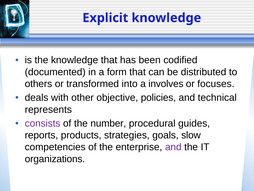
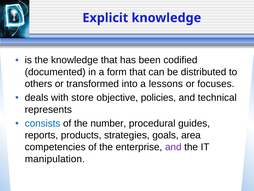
involves: involves -> lessons
other: other -> store
consists colour: purple -> blue
slow: slow -> area
organizations: organizations -> manipulation
